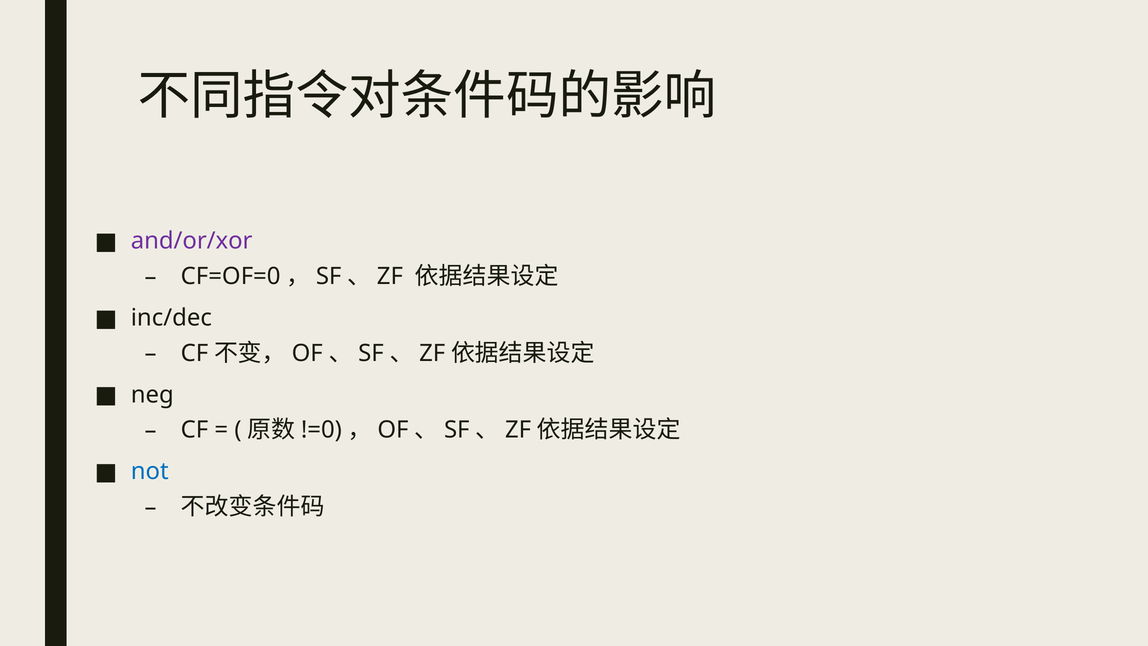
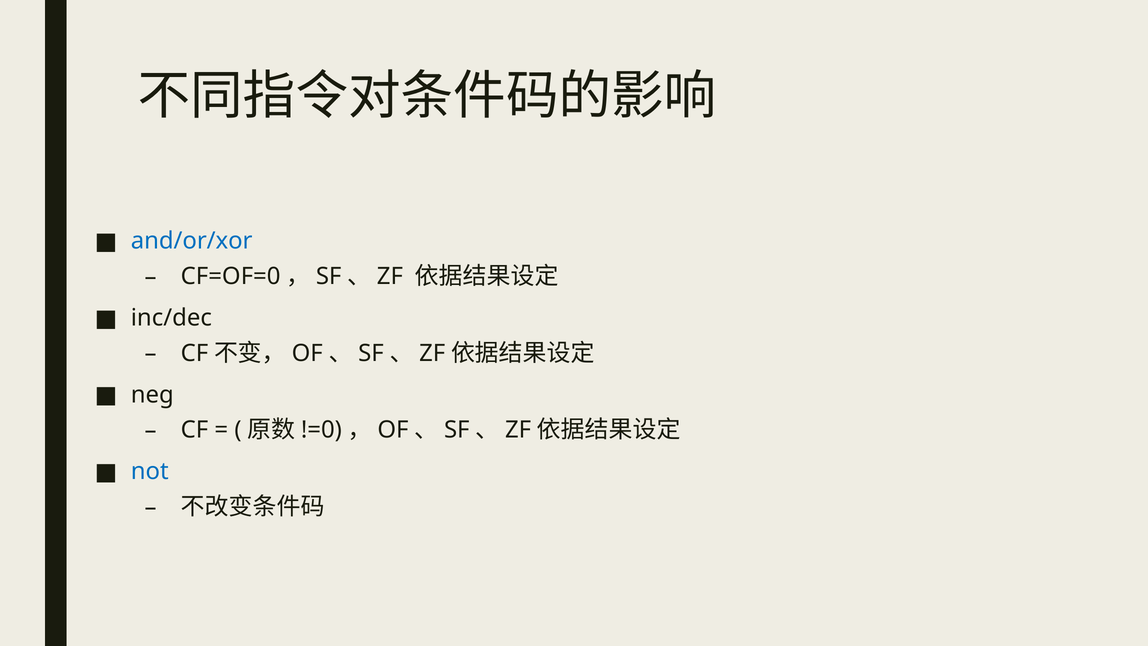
and/or/xor colour: purple -> blue
